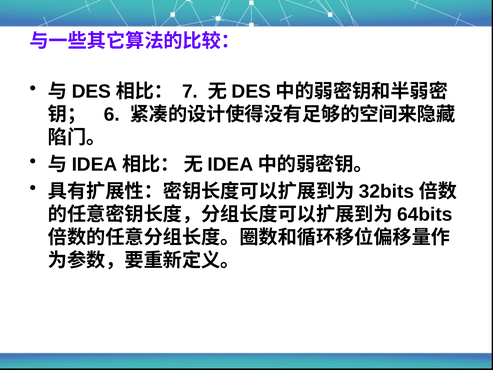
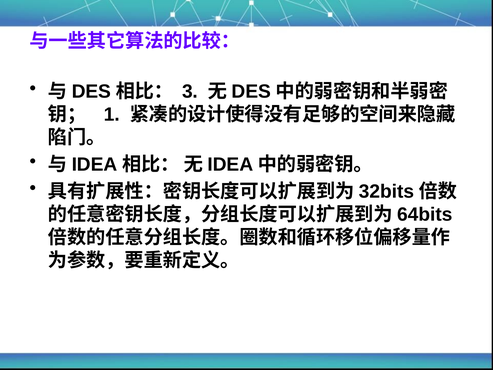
7: 7 -> 3
6: 6 -> 1
